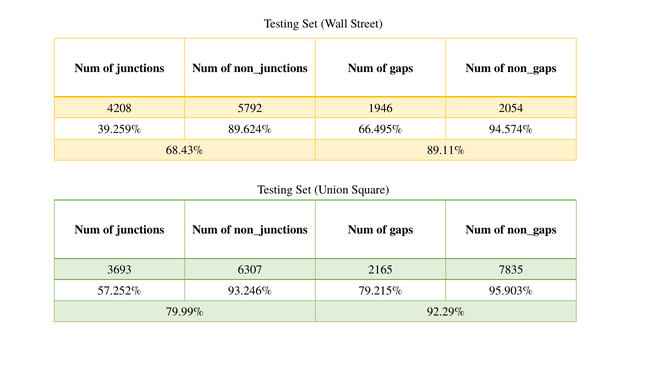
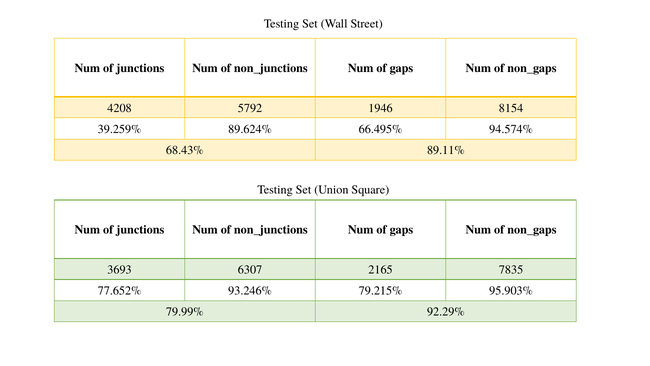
2054: 2054 -> 8154
57.252%: 57.252% -> 77.652%
